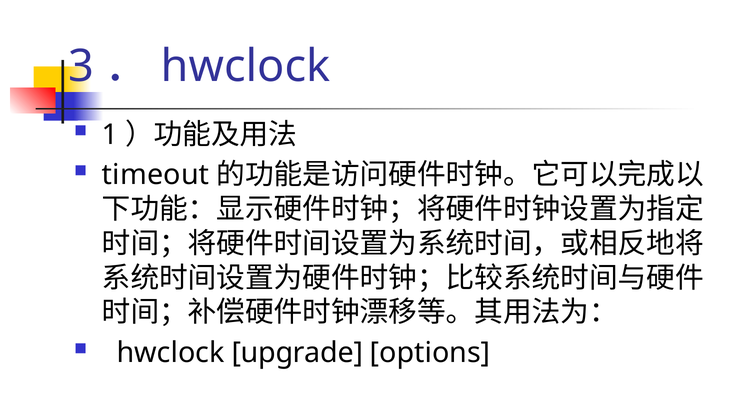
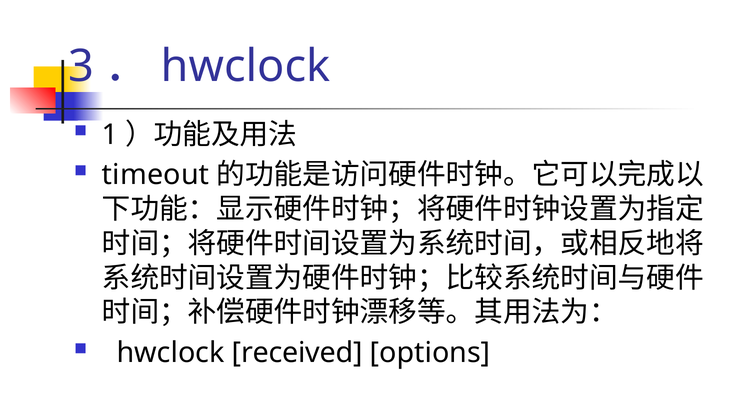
upgrade: upgrade -> received
